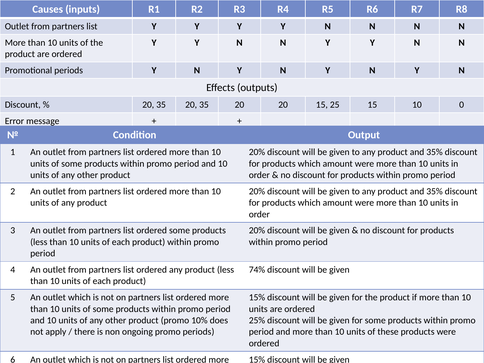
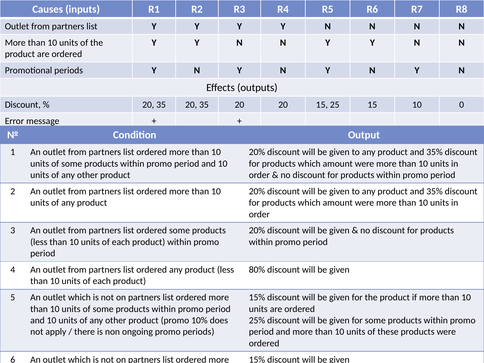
74%: 74% -> 80%
